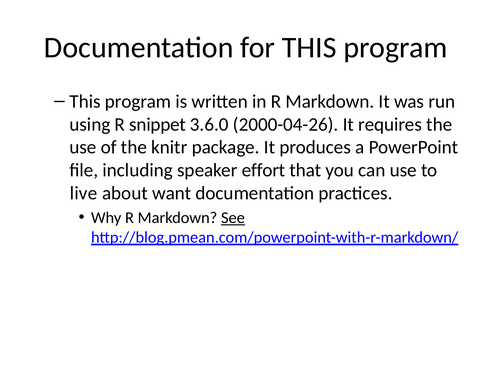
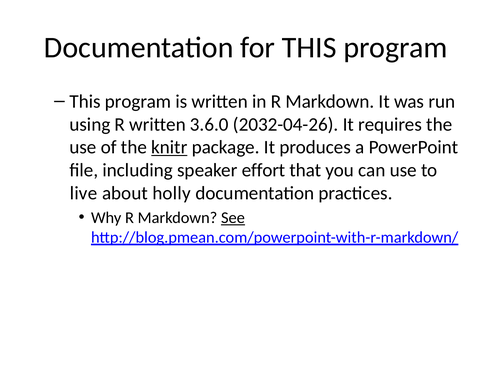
R snippet: snippet -> written
2000-04-26: 2000-04-26 -> 2032-04-26
knitr underline: none -> present
want: want -> holly
